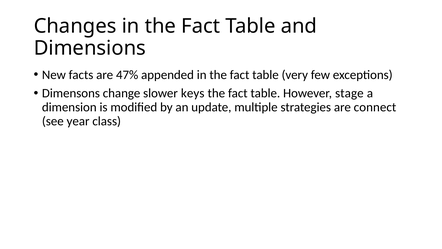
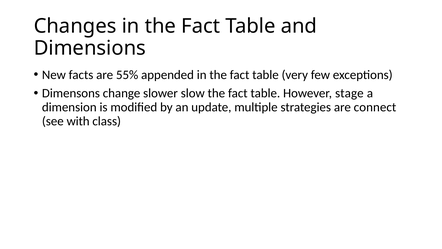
47%: 47% -> 55%
keys: keys -> slow
year: year -> with
